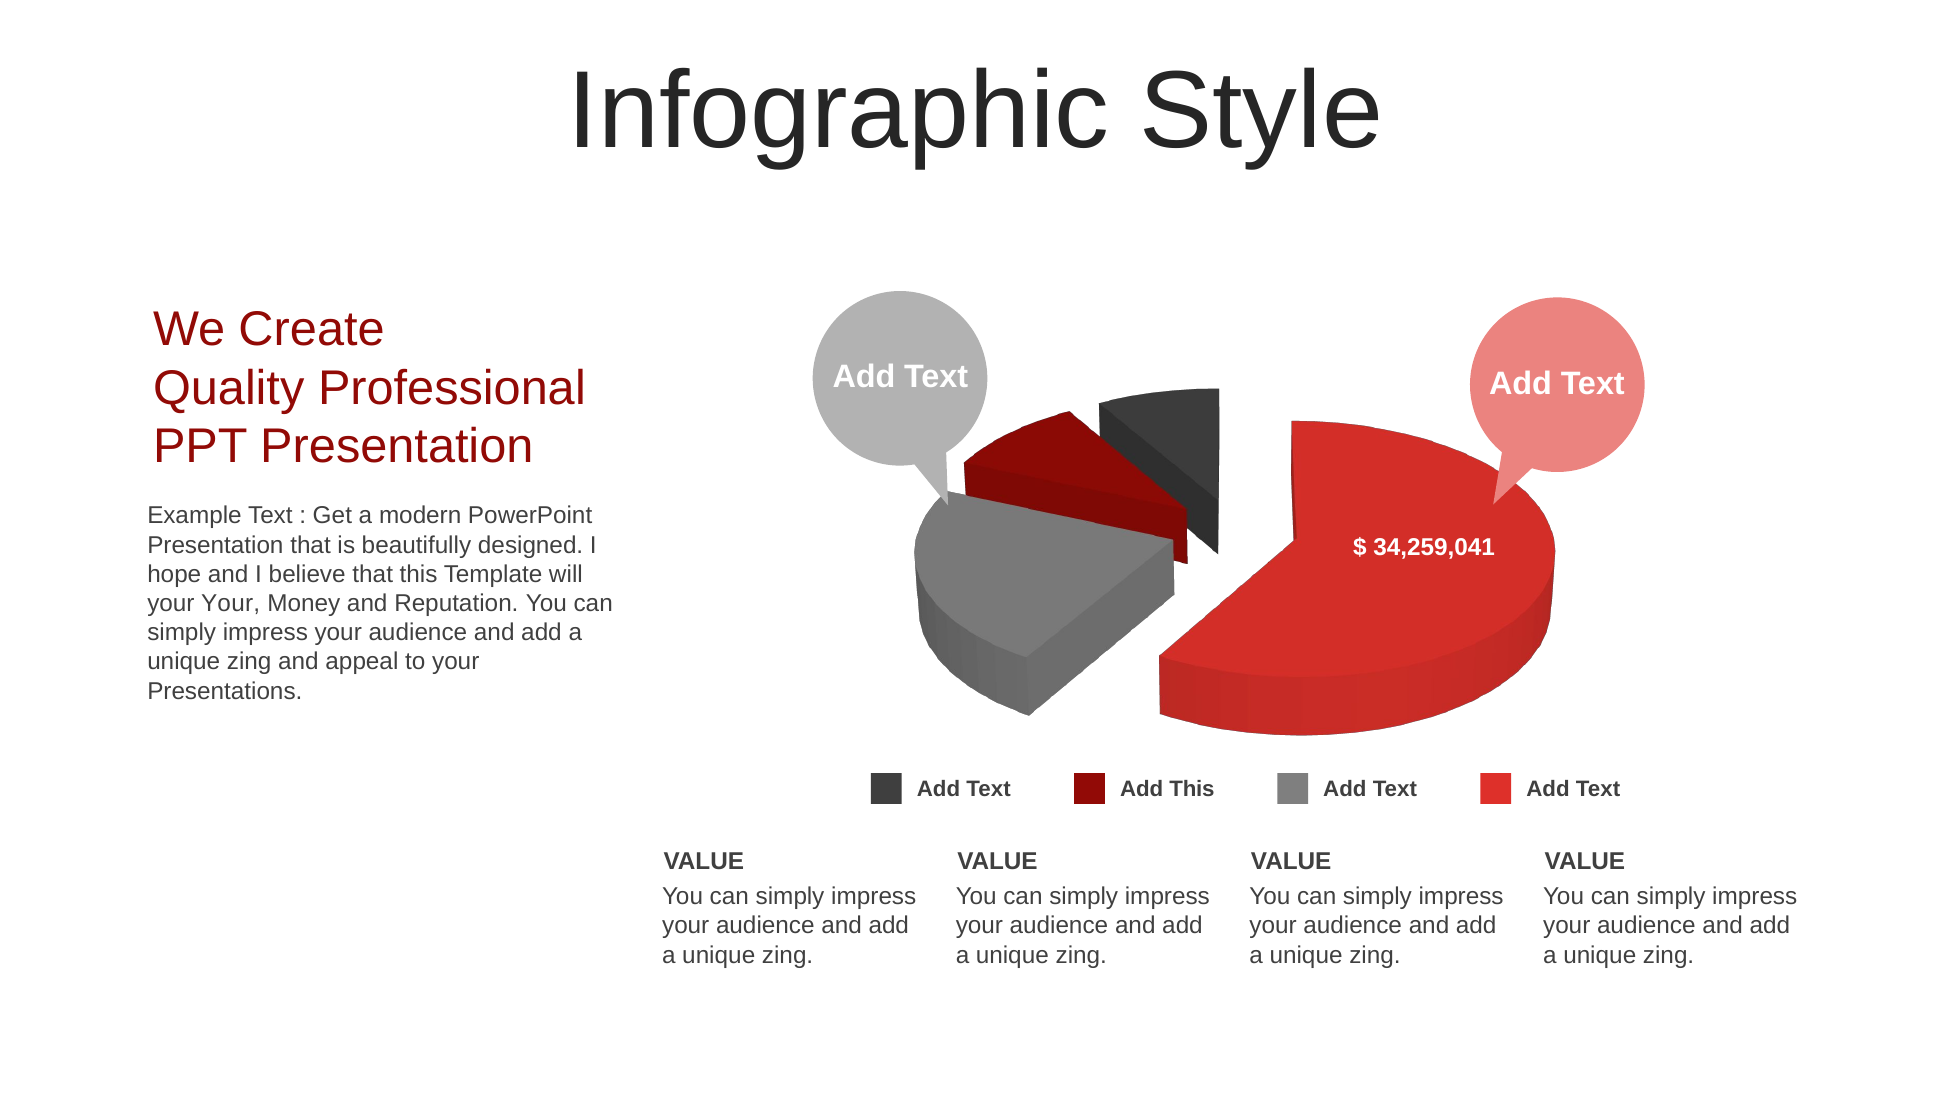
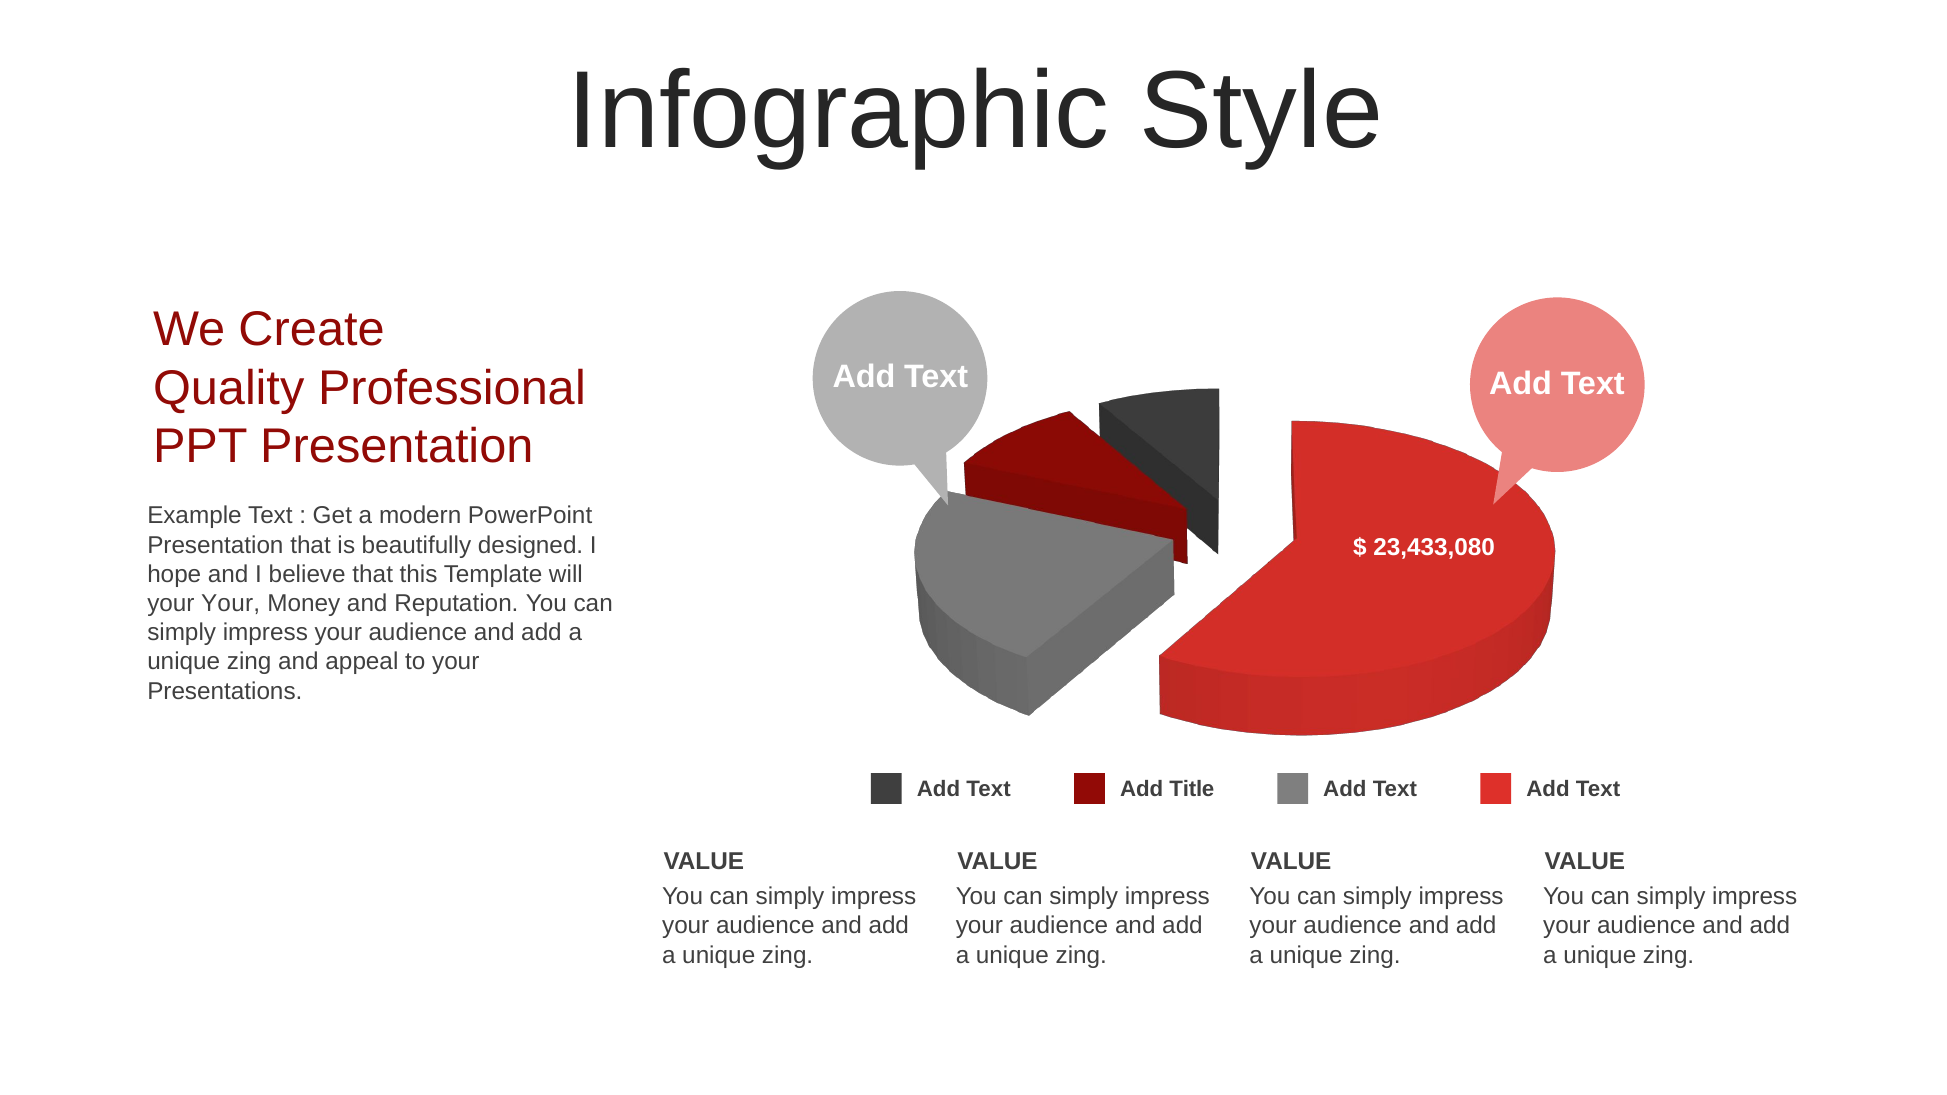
34,259,041: 34,259,041 -> 23,433,080
Add This: This -> Title
